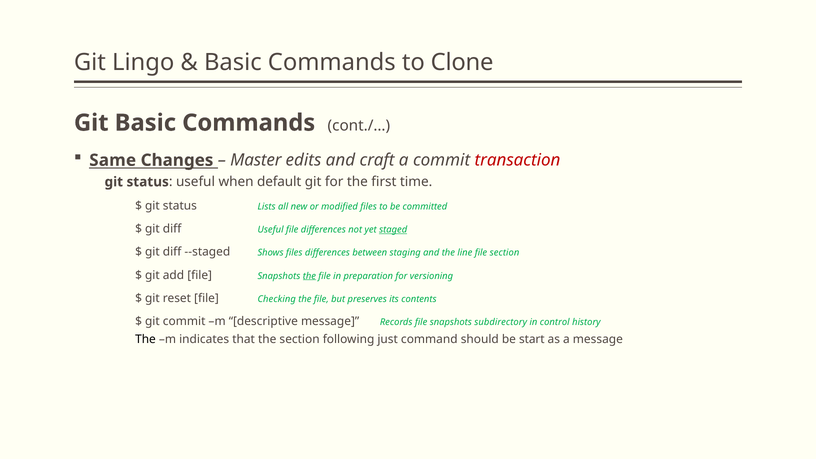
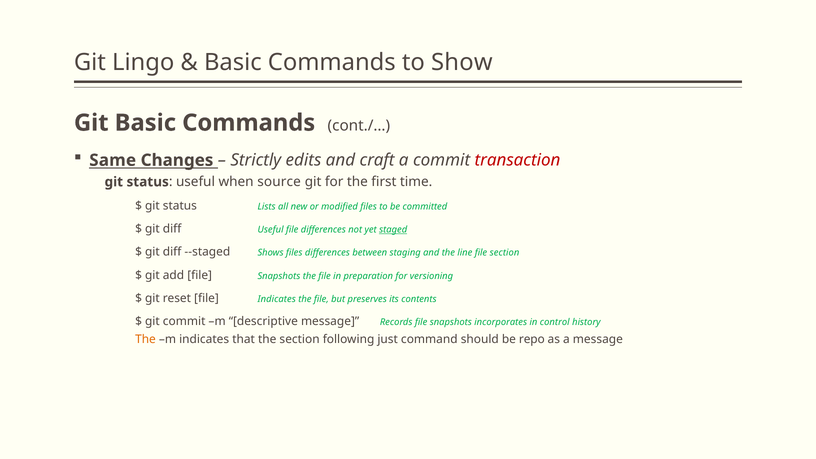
Clone: Clone -> Show
Master: Master -> Strictly
default: default -> source
the at (309, 276) underline: present -> none
file Checking: Checking -> Indicates
subdirectory: subdirectory -> incorporates
The at (145, 339) colour: black -> orange
start: start -> repo
